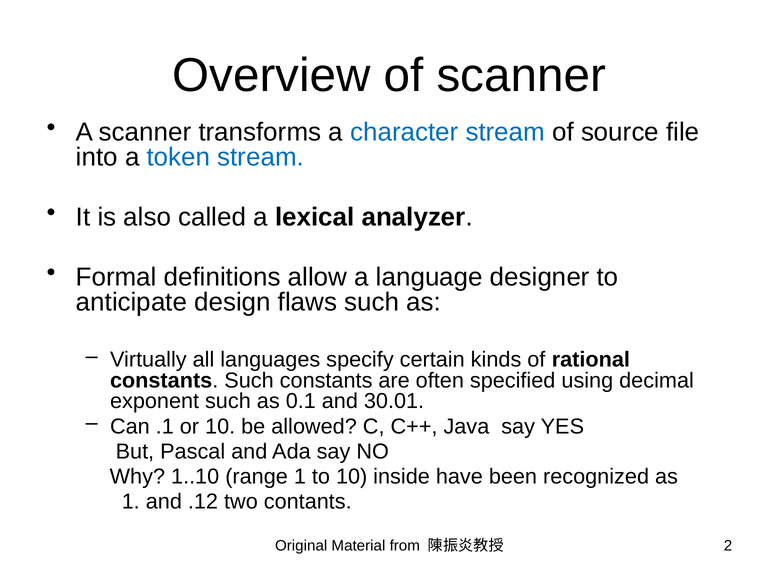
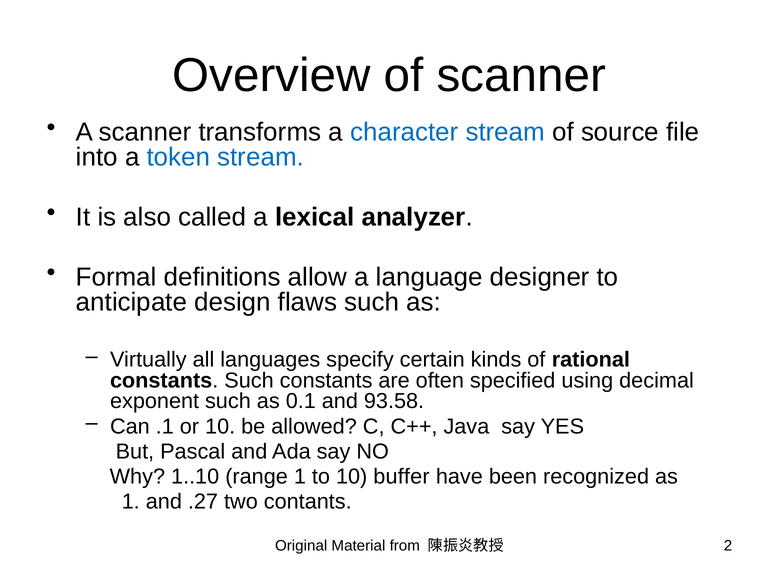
30.01: 30.01 -> 93.58
inside: inside -> buffer
.12: .12 -> .27
